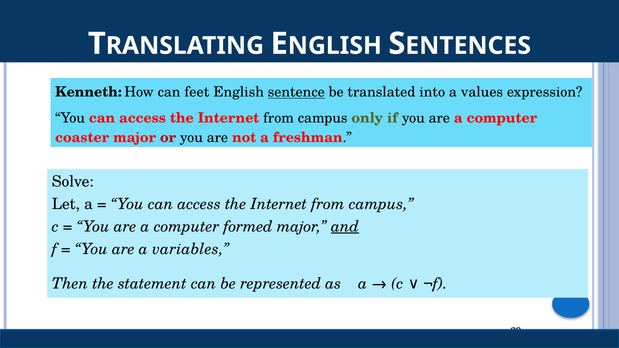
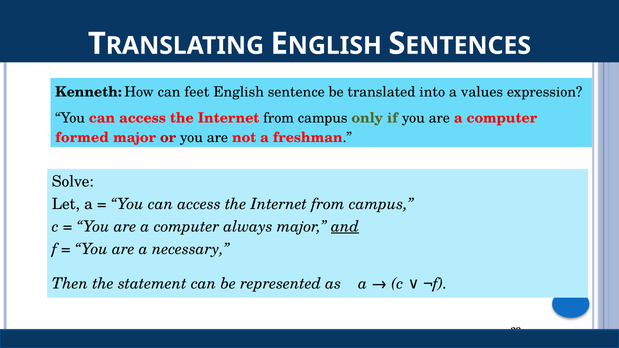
sentence underline: present -> none
coaster: coaster -> formed
formed: formed -> always
variables: variables -> necessary
